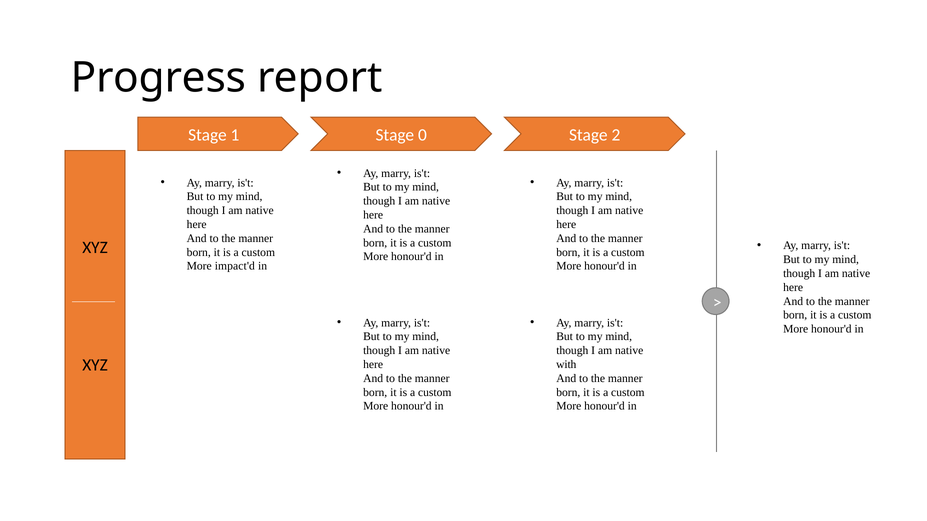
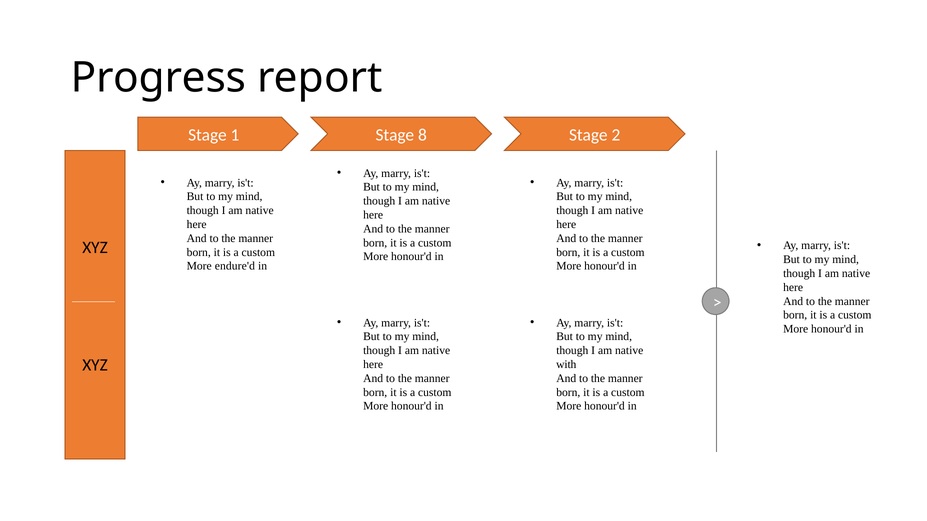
0: 0 -> 8
impact'd: impact'd -> endure'd
